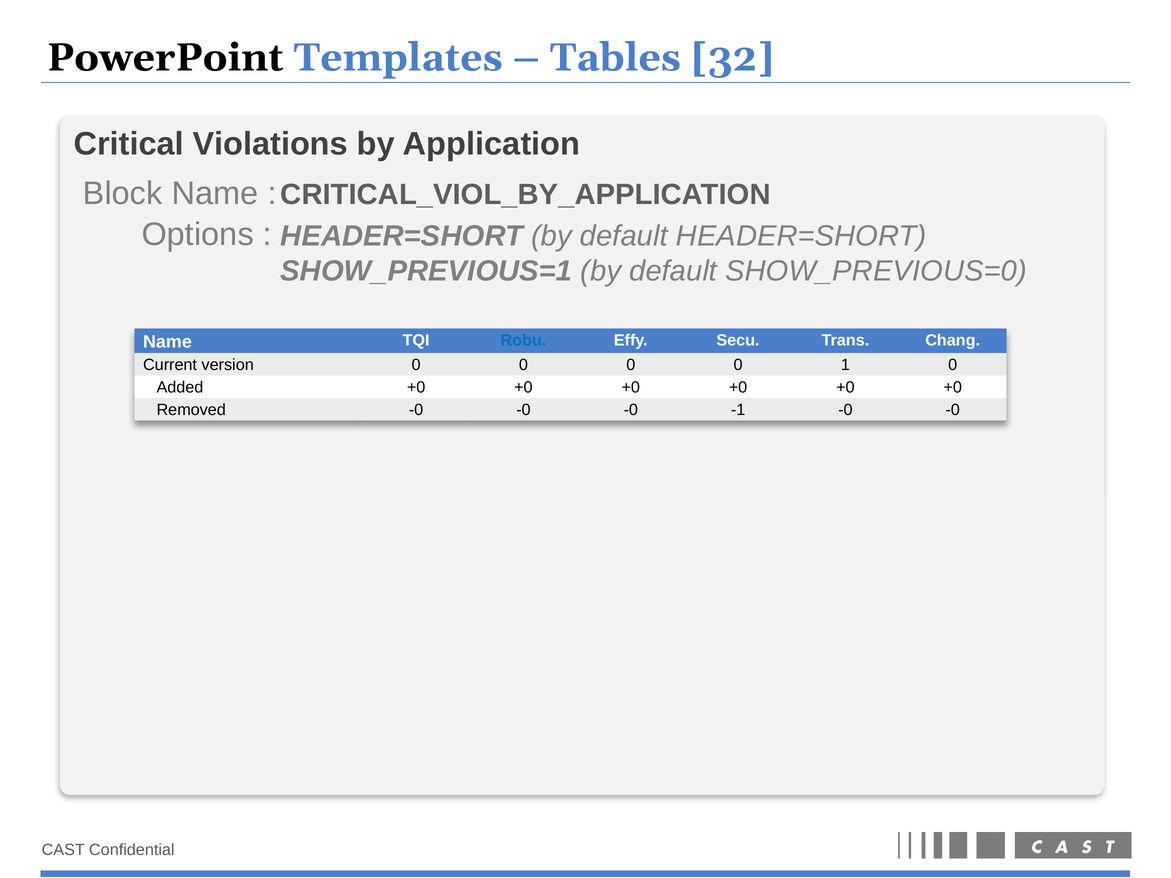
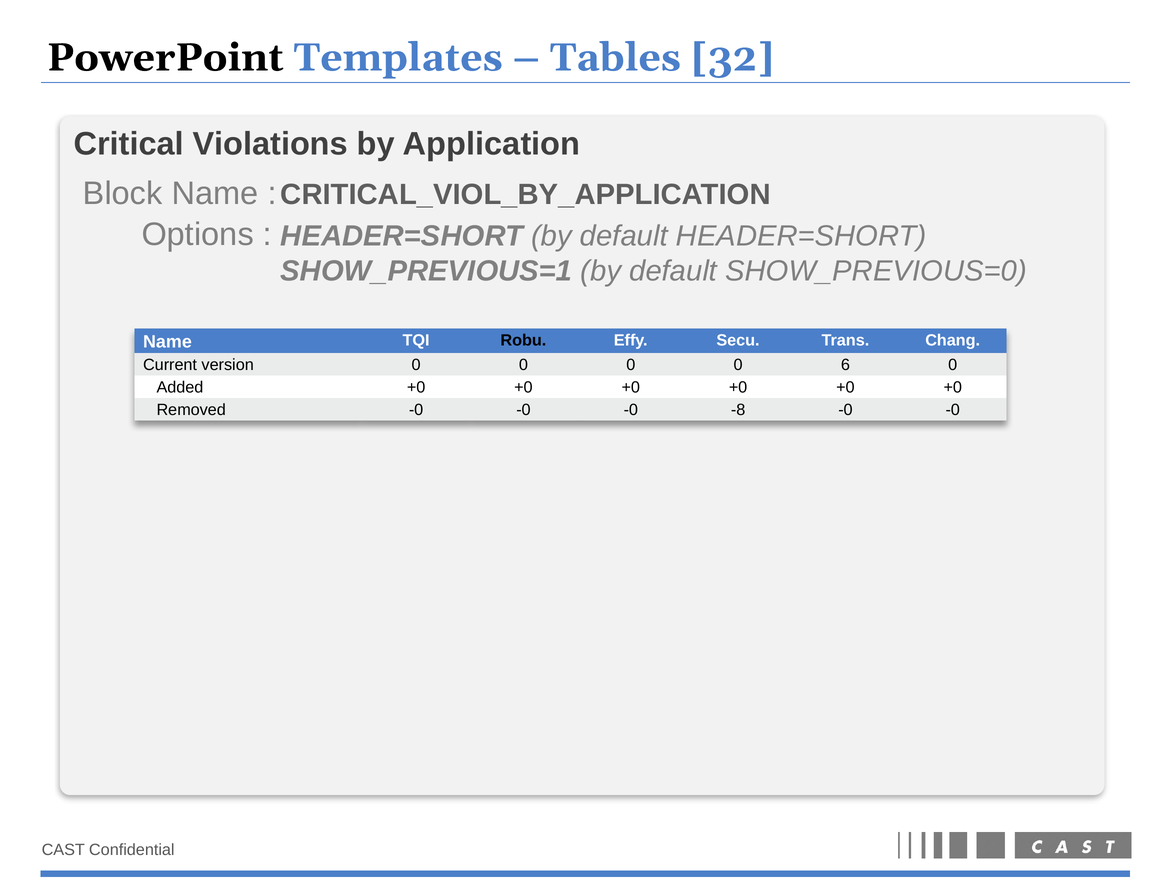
Robu colour: blue -> black
1: 1 -> 6
-1: -1 -> -8
